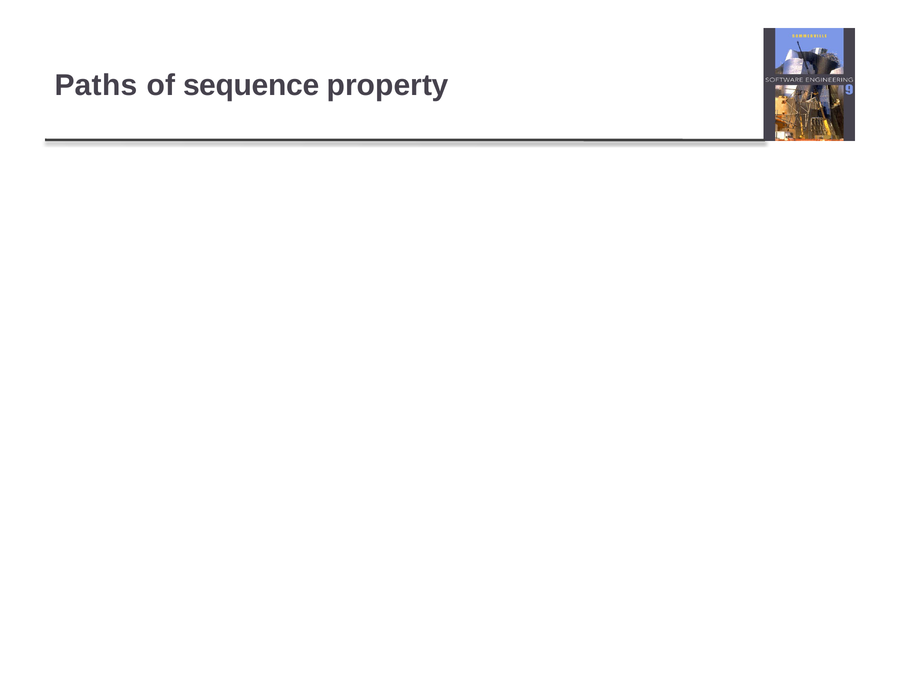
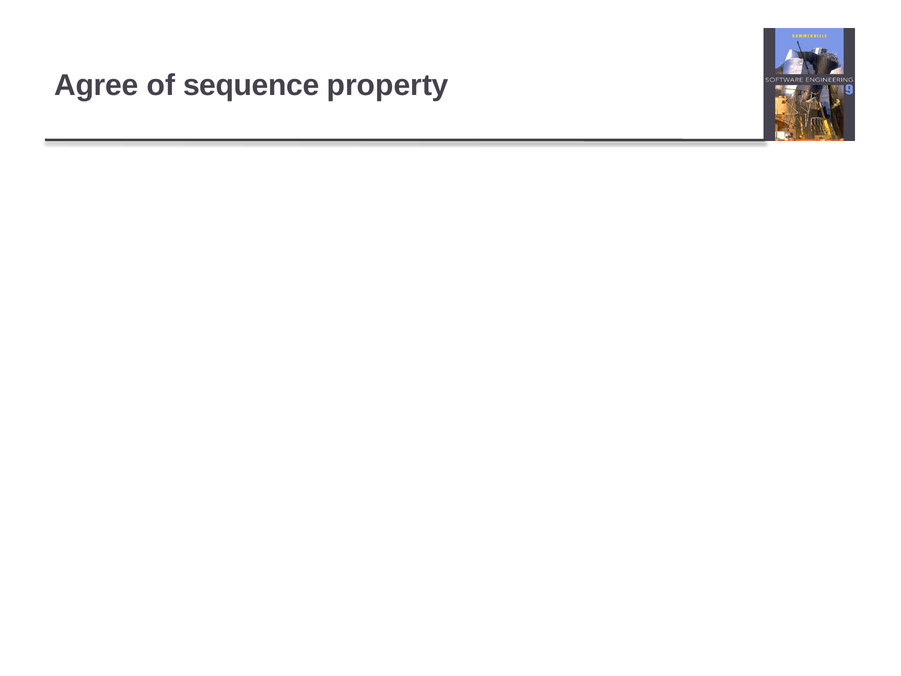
Paths: Paths -> Agree
